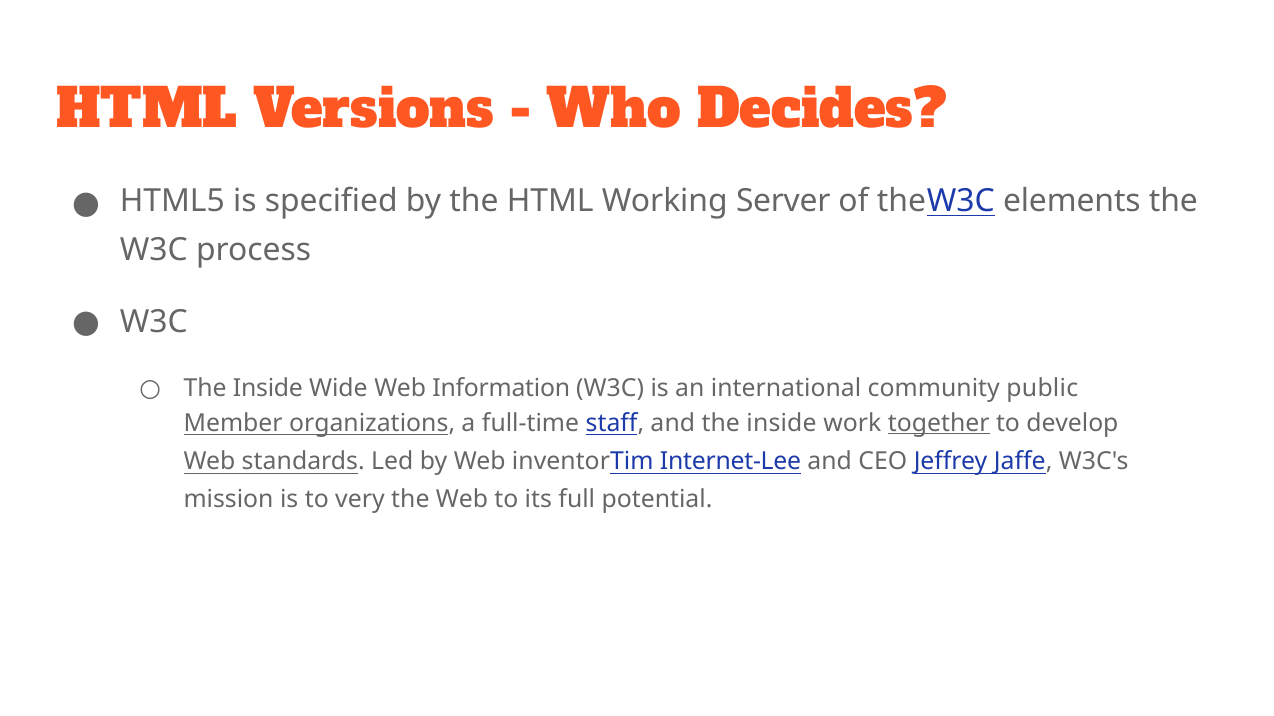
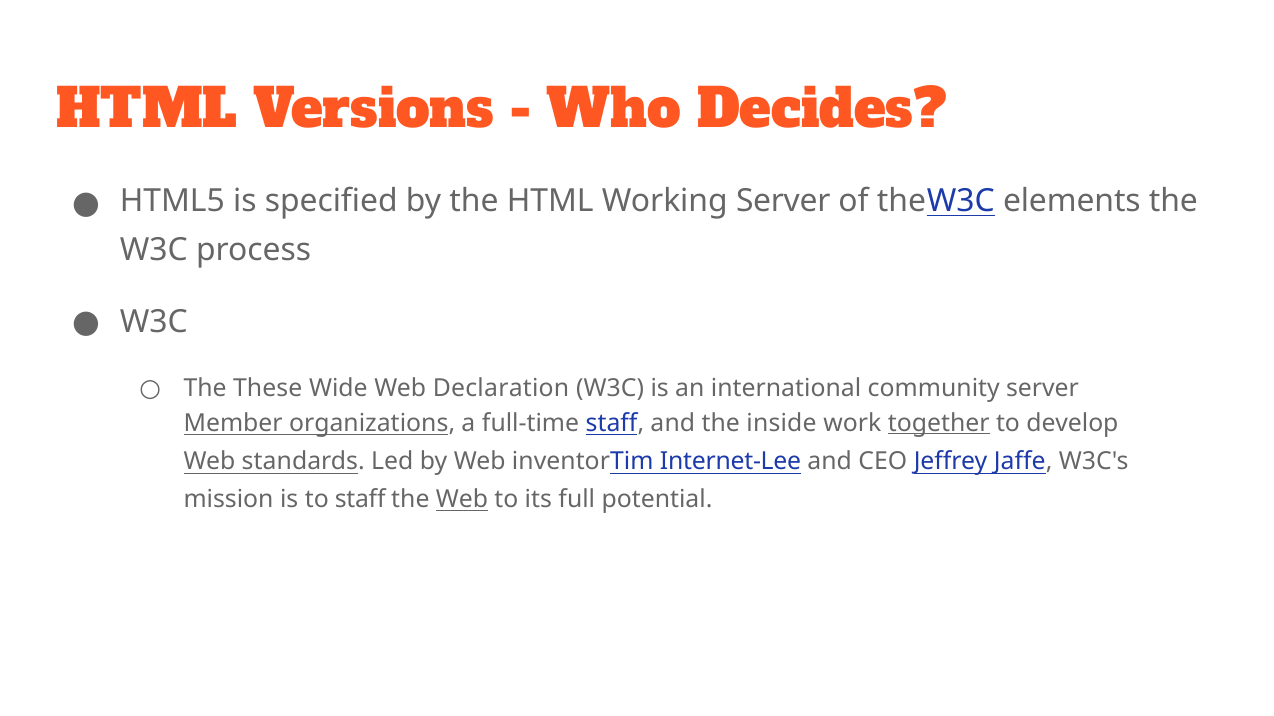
Inside at (268, 389): Inside -> These
Information: Information -> Declaration
community public: public -> server
to very: very -> staff
Web at (462, 500) underline: none -> present
